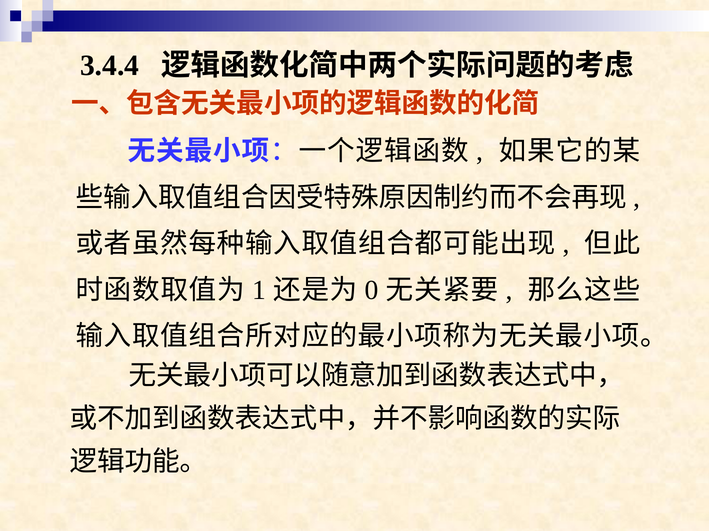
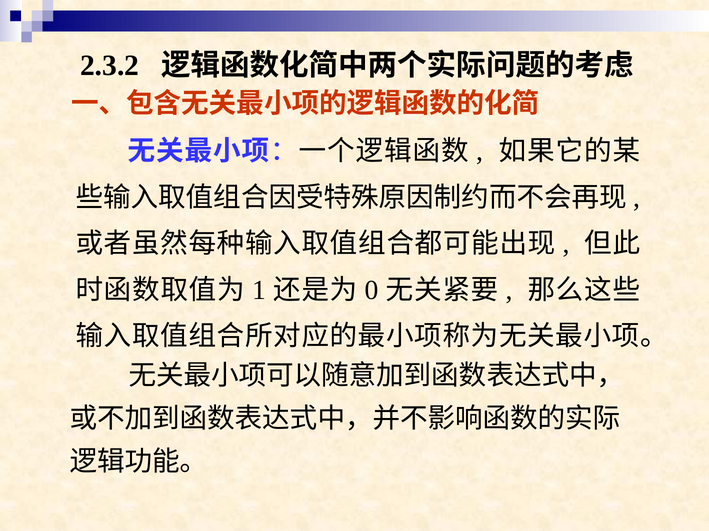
3.4.4: 3.4.4 -> 2.3.2
